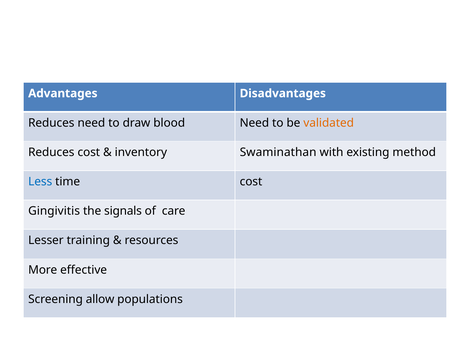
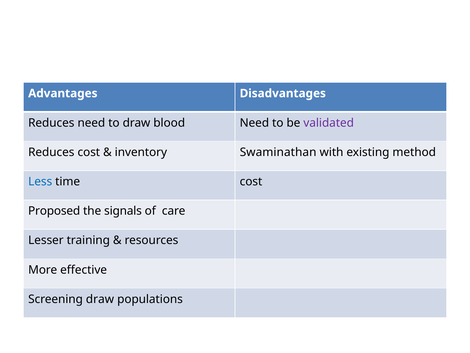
validated colour: orange -> purple
Gingivitis: Gingivitis -> Proposed
Screening allow: allow -> draw
